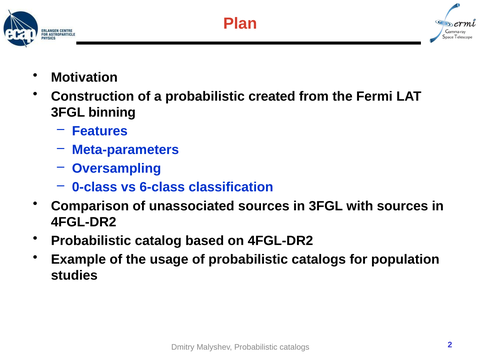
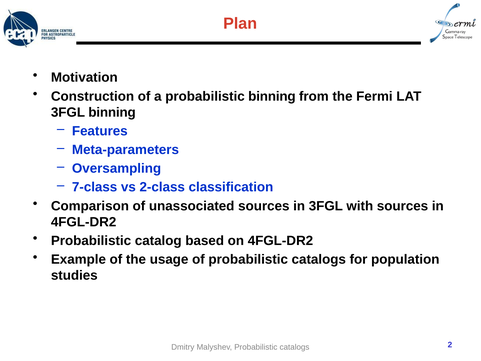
probabilistic created: created -> binning
0-class: 0-class -> 7-class
6-class: 6-class -> 2-class
